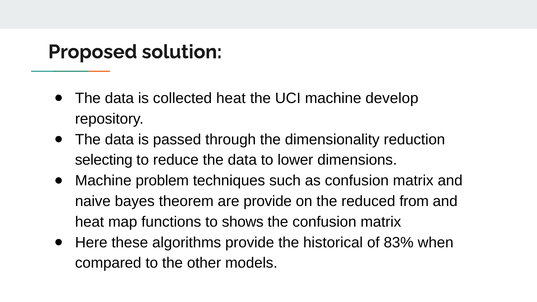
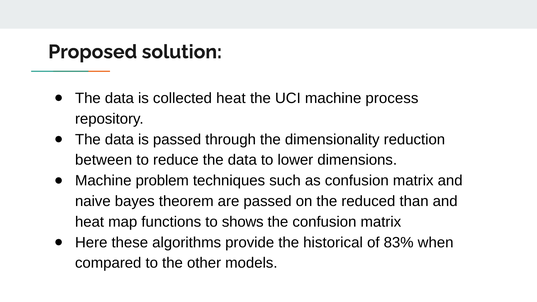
develop: develop -> process
selecting: selecting -> between
are provide: provide -> passed
from: from -> than
